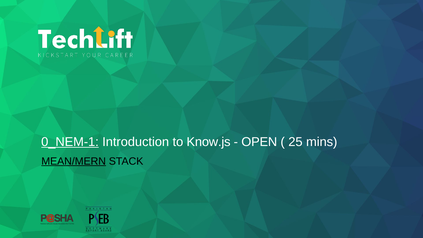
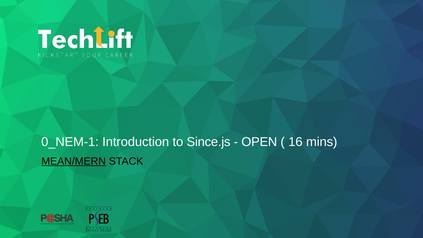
0_NEM-1 underline: present -> none
Know.js: Know.js -> Since.js
25: 25 -> 16
